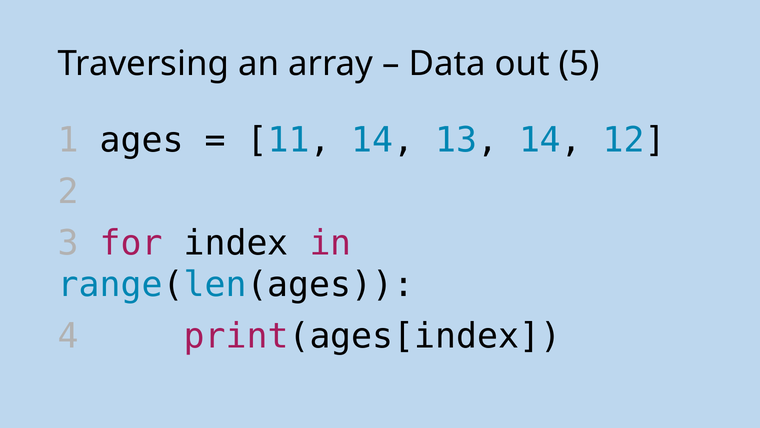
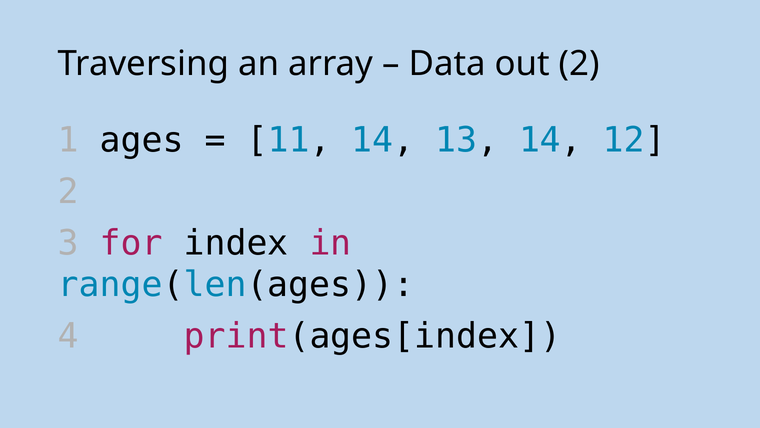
out 5: 5 -> 2
